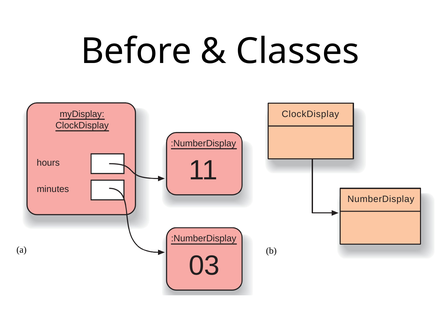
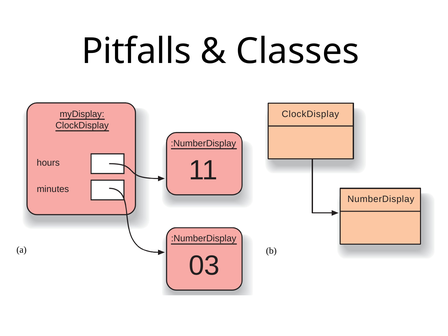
Before: Before -> Pitfalls
